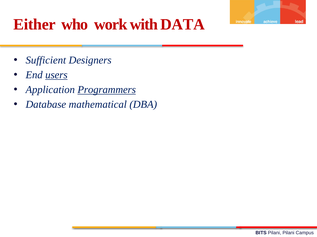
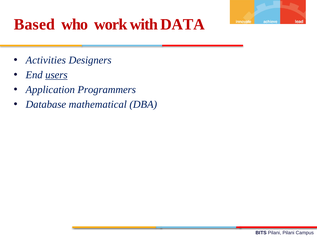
Either: Either -> Based
Sufficient: Sufficient -> Activities
Programmers underline: present -> none
